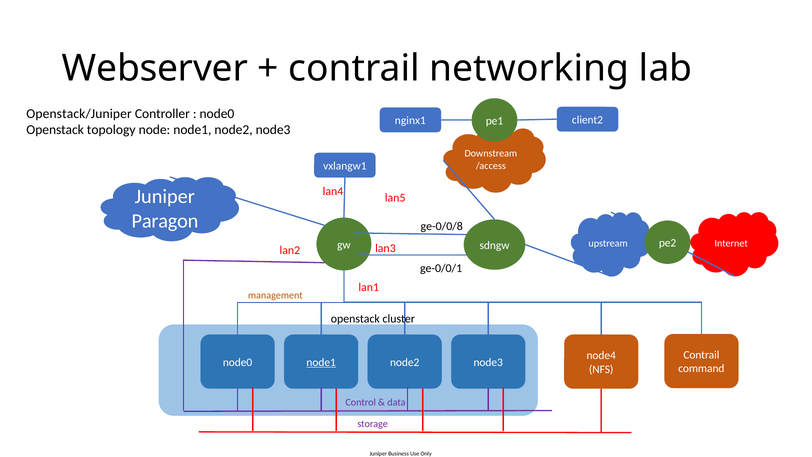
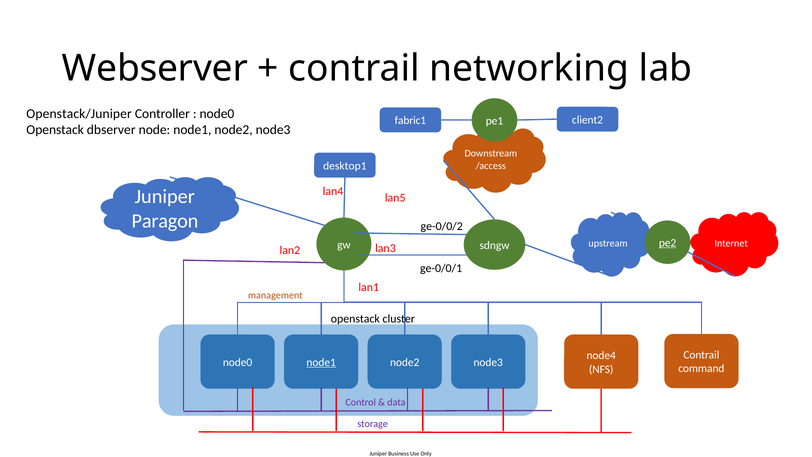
nginx1: nginx1 -> fabric1
topology: topology -> dbserver
vxlangw1: vxlangw1 -> desktop1
ge-0/0/8: ge-0/0/8 -> ge-0/0/2
pe2 underline: none -> present
